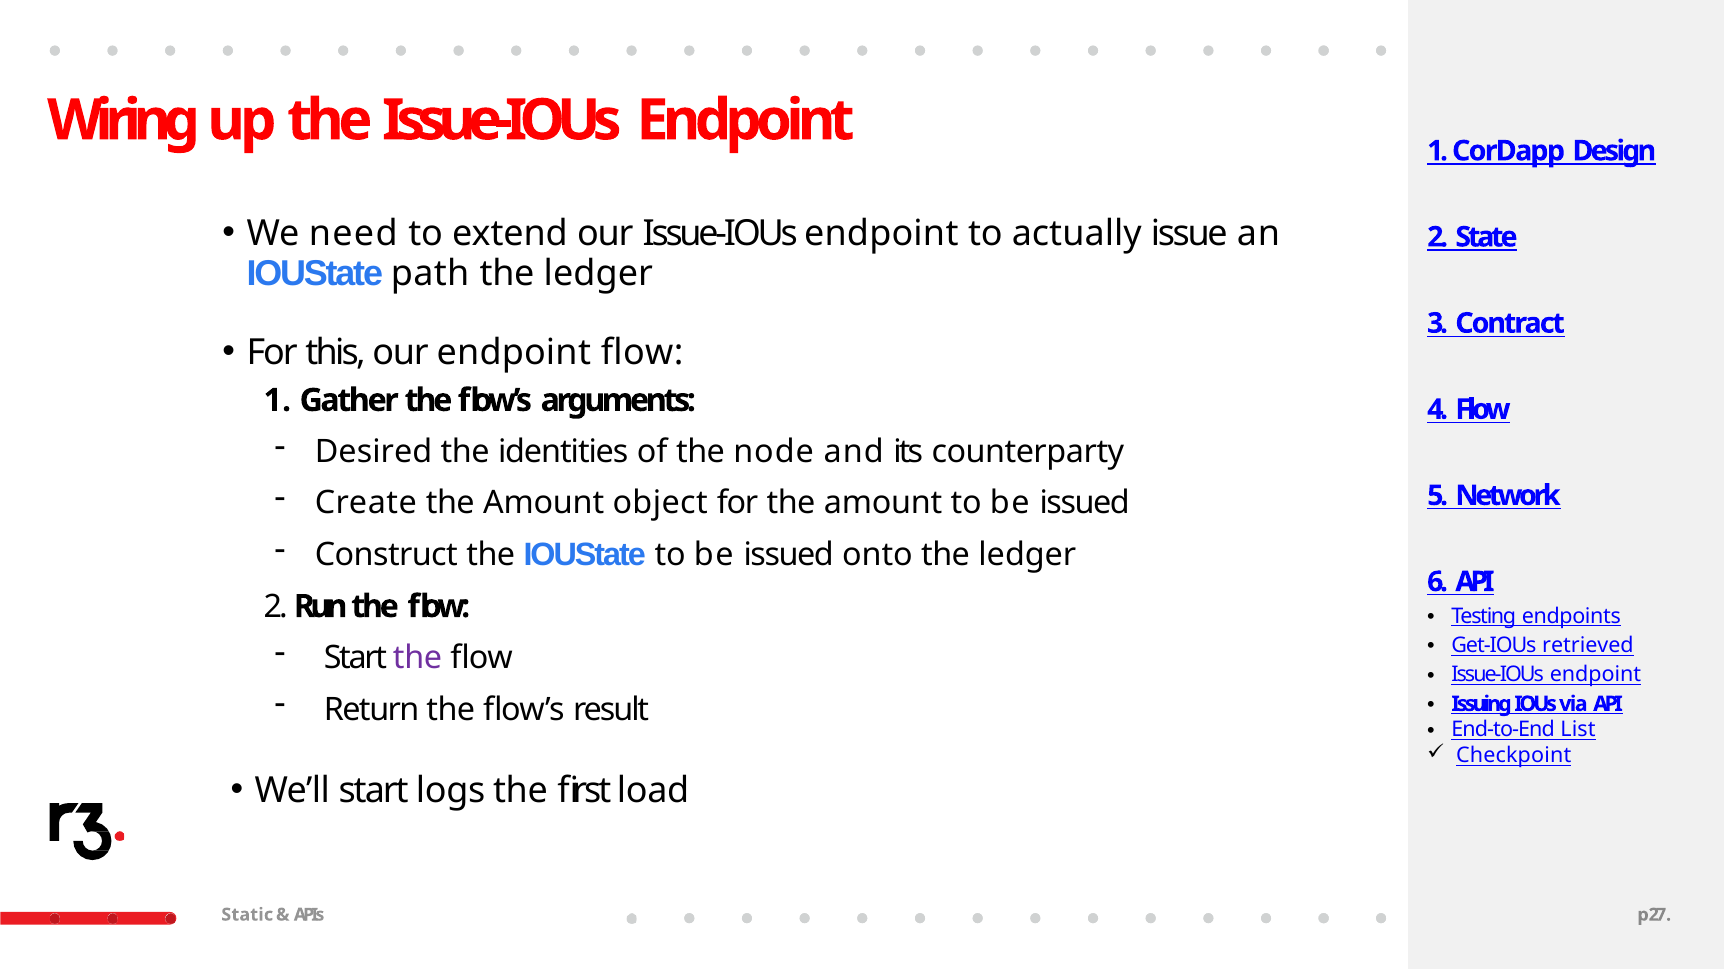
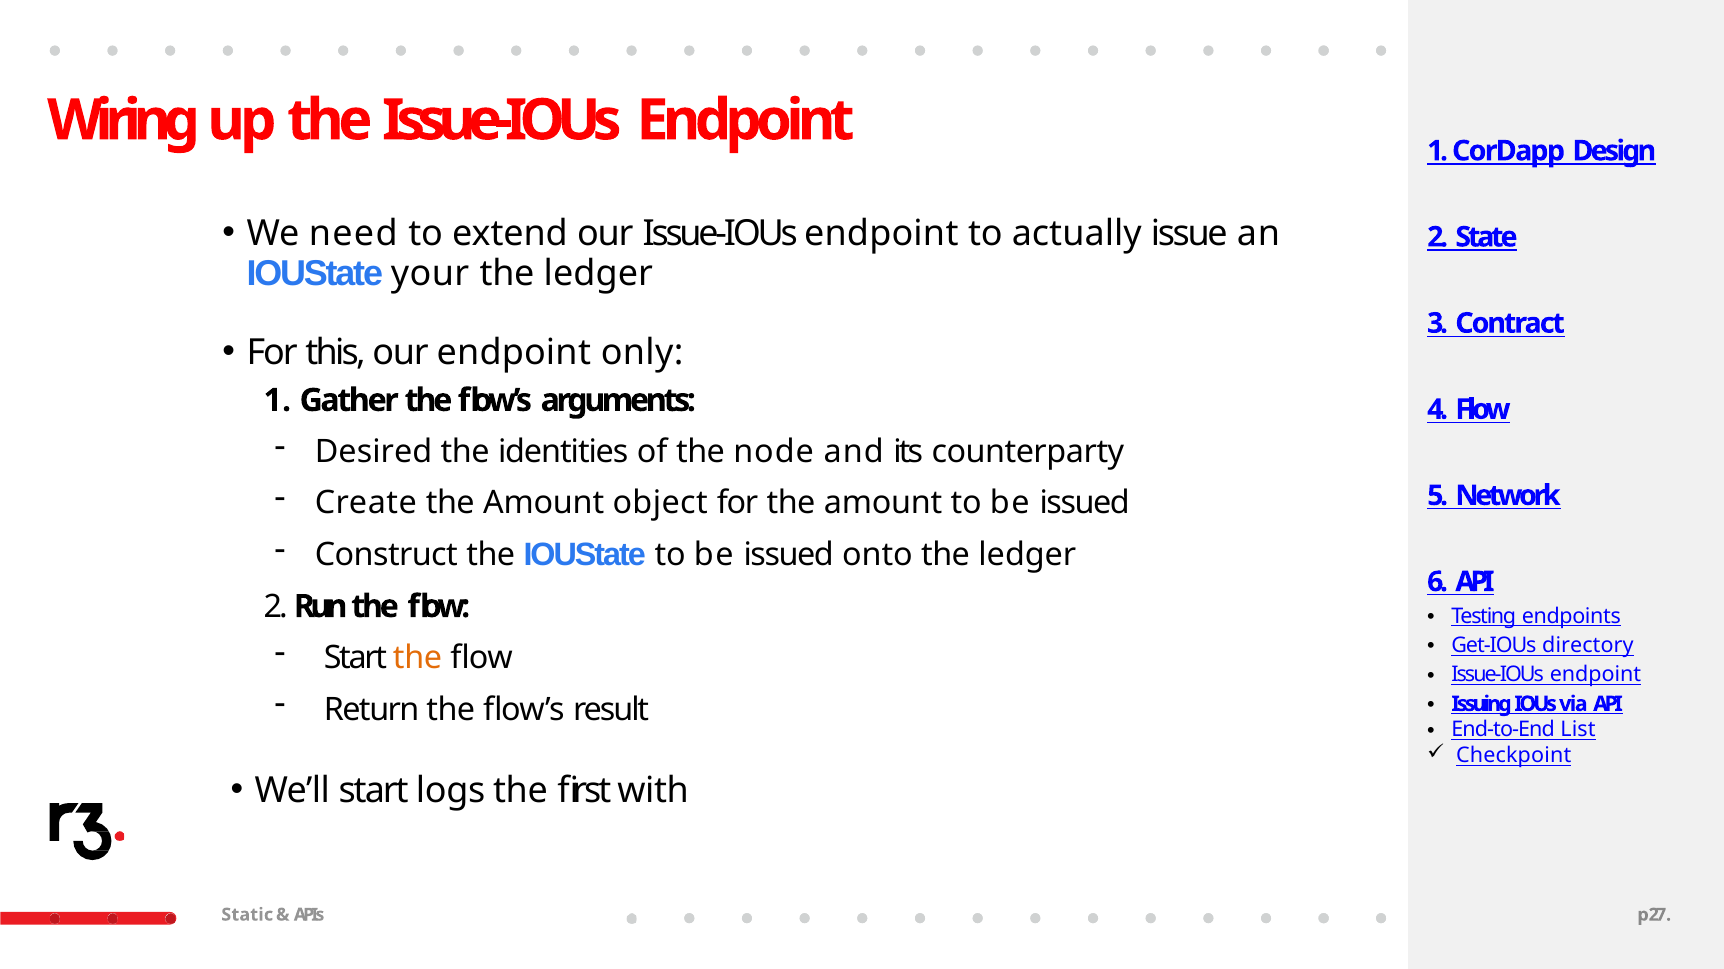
path: path -> your
endpoint flow: flow -> only
retrieved: retrieved -> directory
the at (418, 659) colour: purple -> orange
load: load -> with
